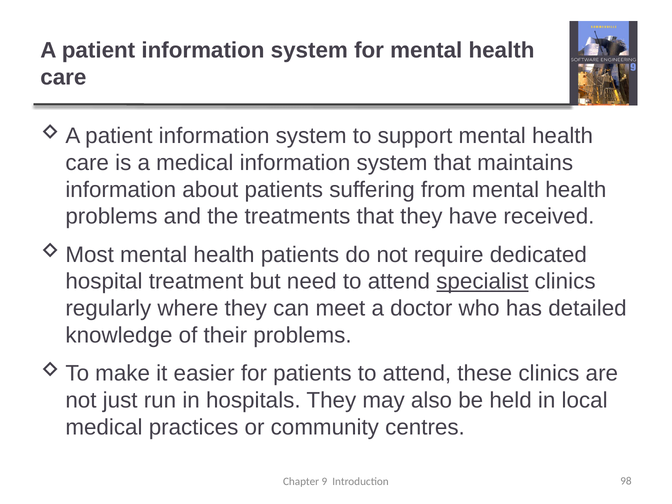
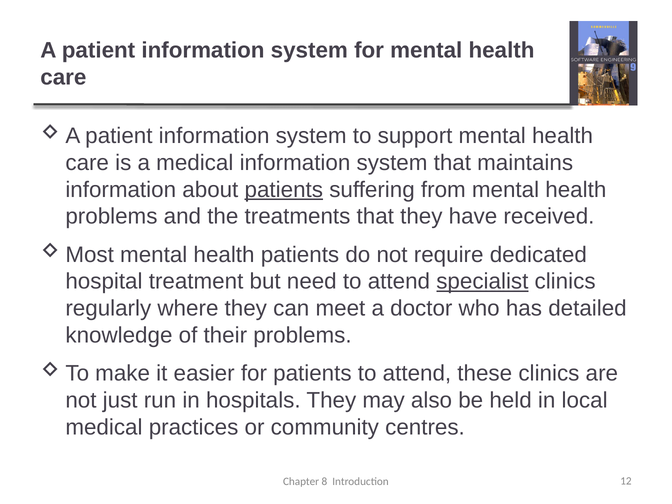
patients at (284, 190) underline: none -> present
9: 9 -> 8
98: 98 -> 12
